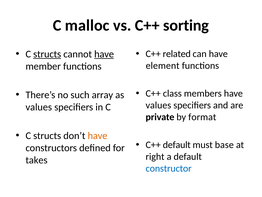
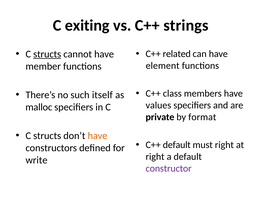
malloc: malloc -> exiting
sorting: sorting -> strings
have at (104, 54) underline: present -> none
array: array -> itself
values at (39, 107): values -> malloc
must base: base -> right
takes: takes -> write
constructor colour: blue -> purple
